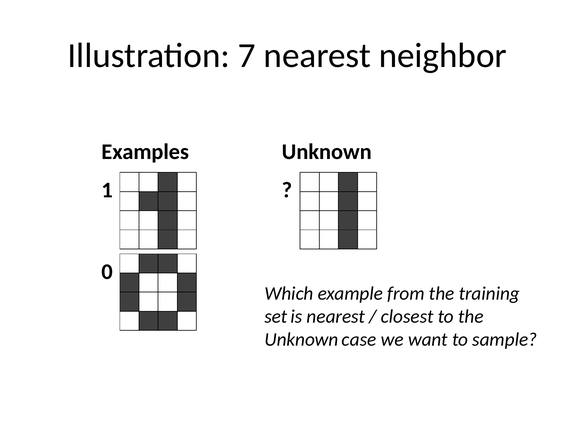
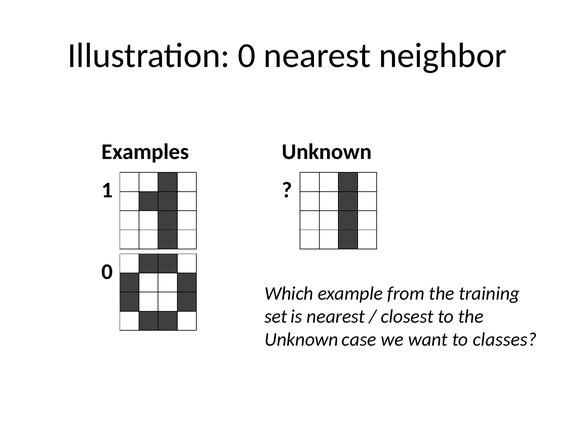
Illustration 7: 7 -> 0
sample: sample -> classes
